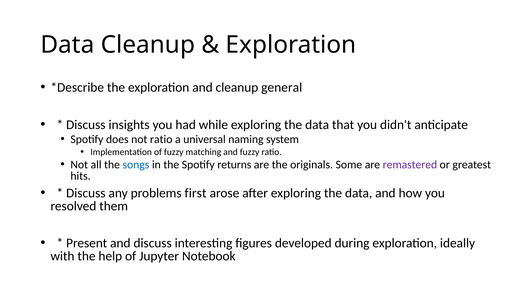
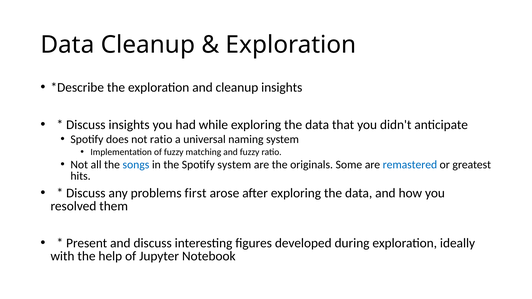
cleanup general: general -> insights
Spotify returns: returns -> system
remastered colour: purple -> blue
